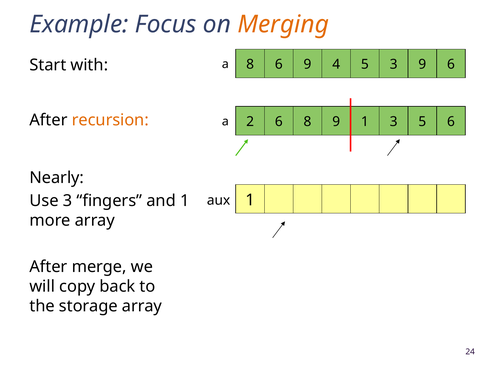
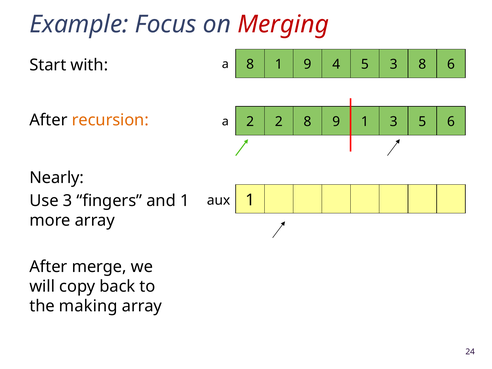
Merging colour: orange -> red
8 6: 6 -> 1
3 9: 9 -> 8
2 6: 6 -> 2
storage: storage -> making
